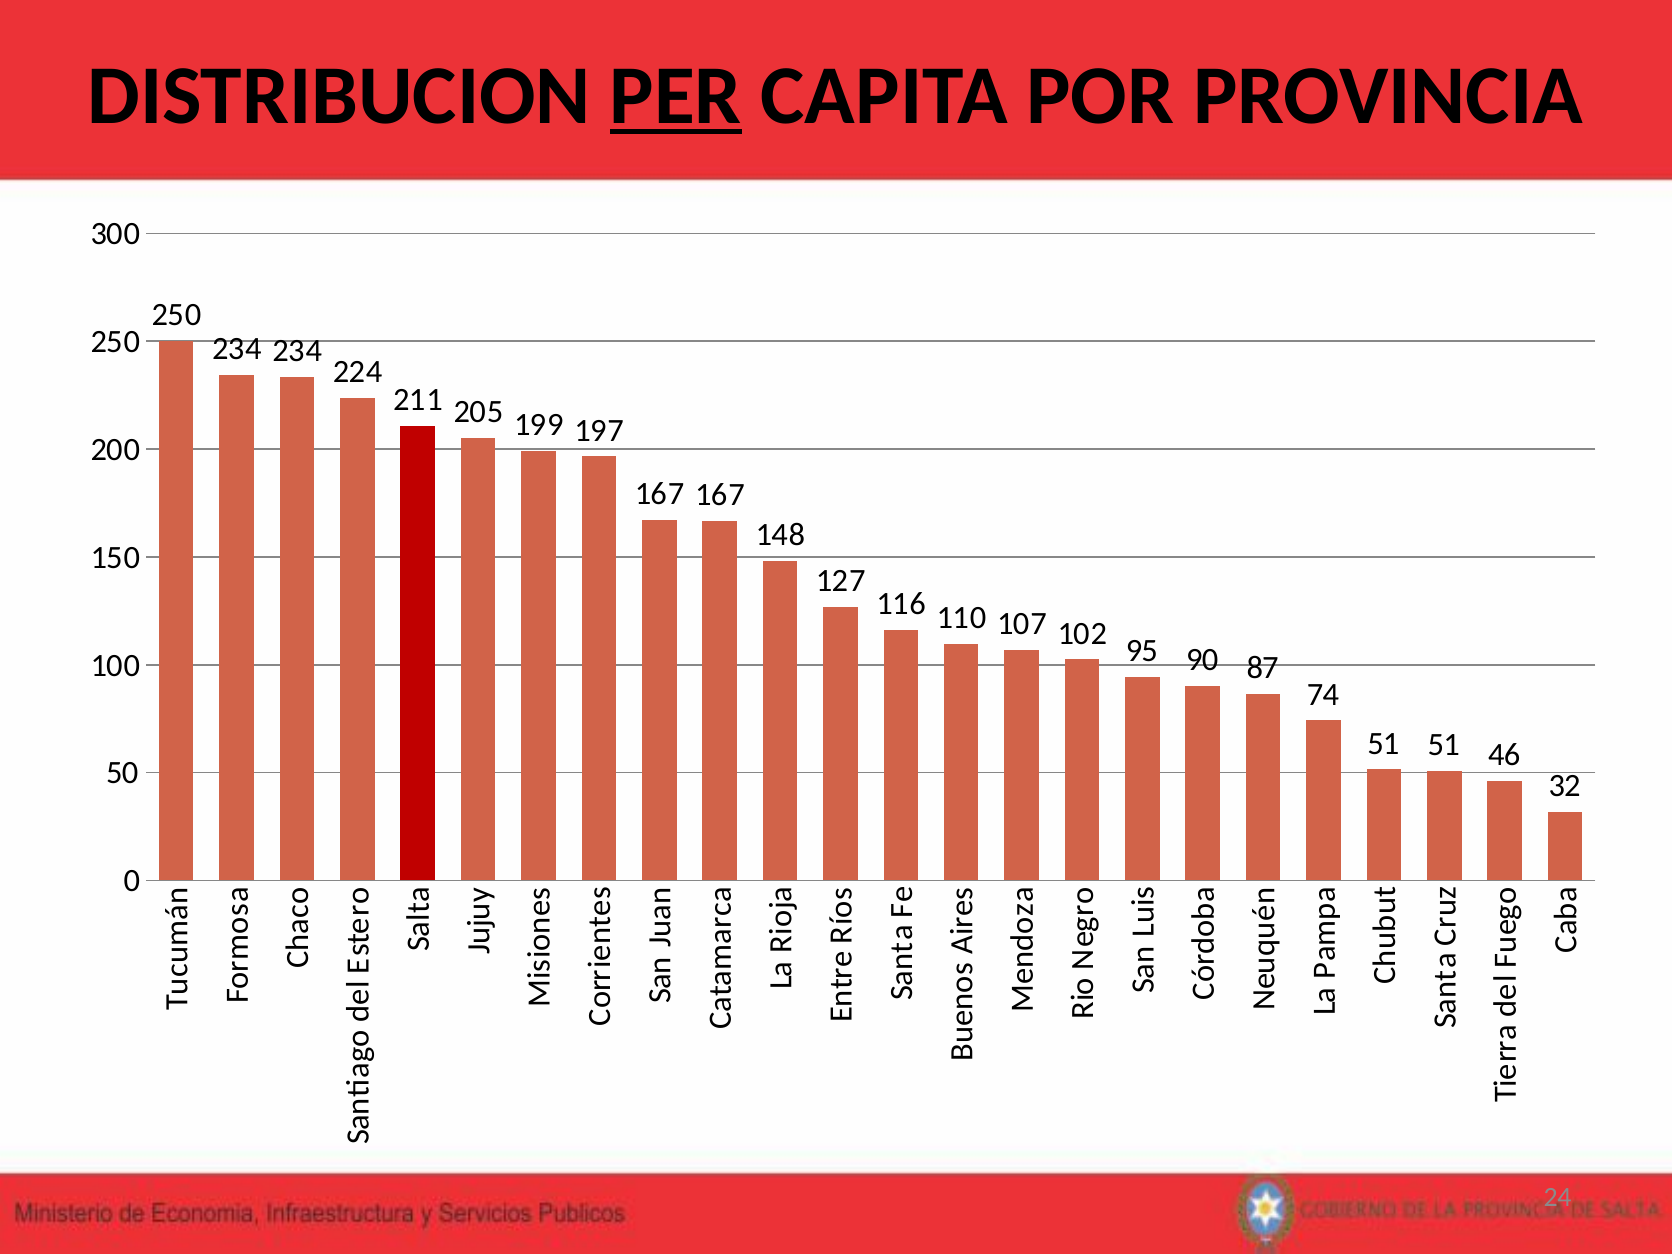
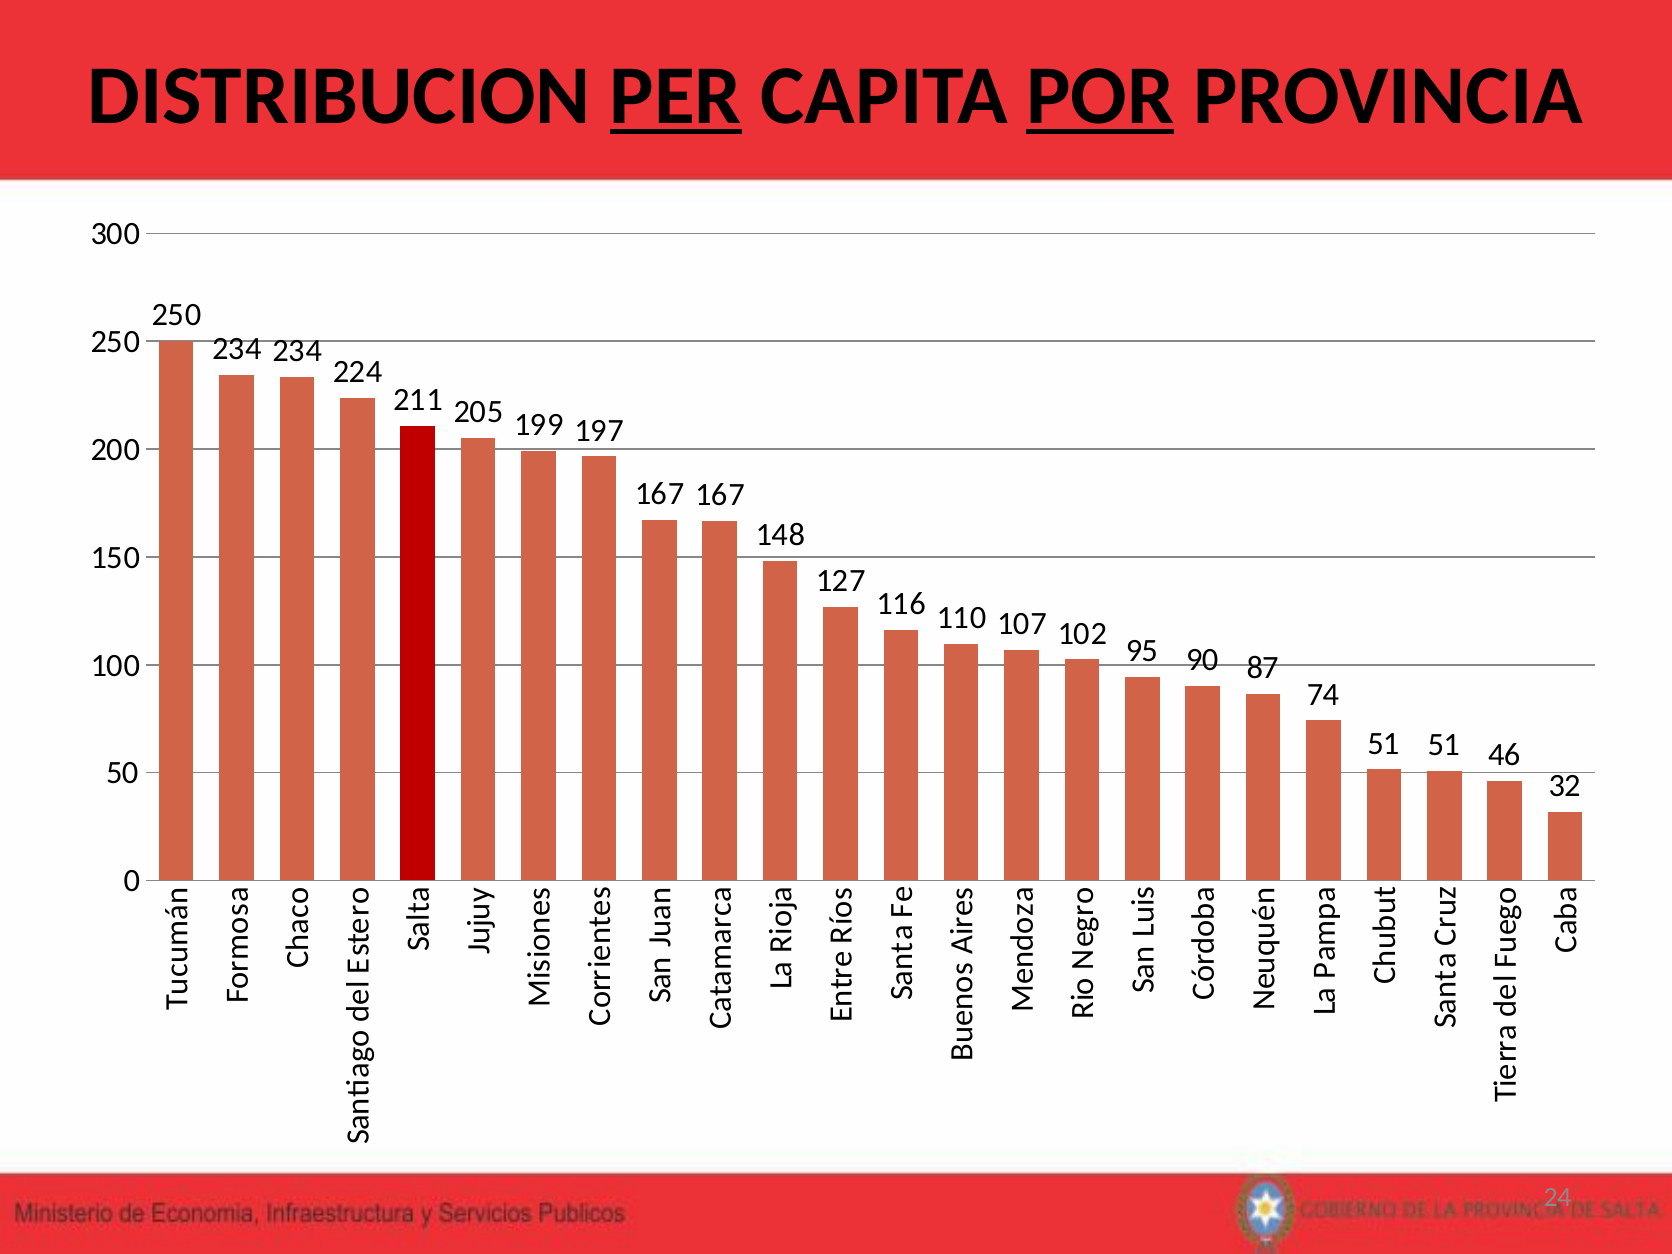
POR underline: none -> present
